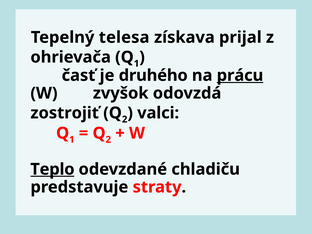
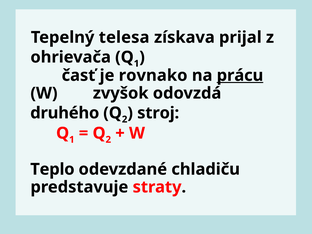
druhého: druhého -> rovnako
zostrojiť: zostrojiť -> druhého
valci: valci -> stroj
Teplo underline: present -> none
